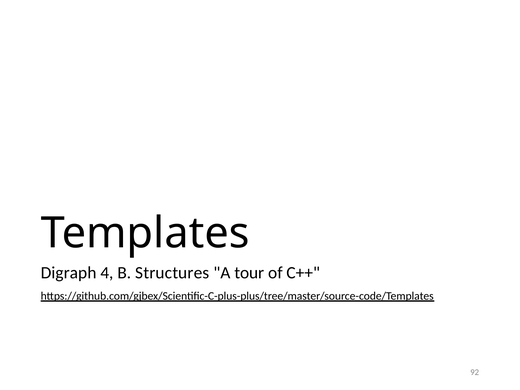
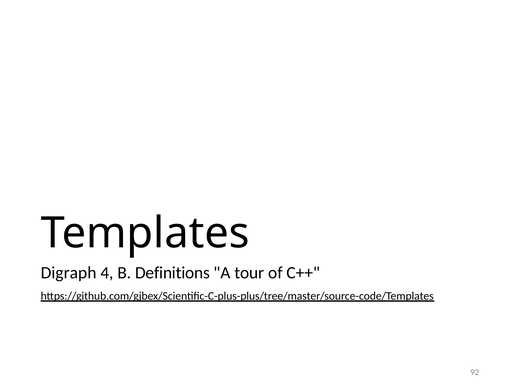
Structures: Structures -> Definitions
